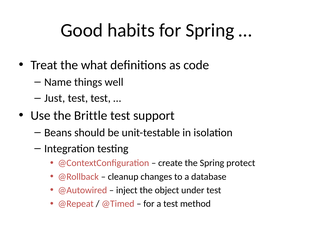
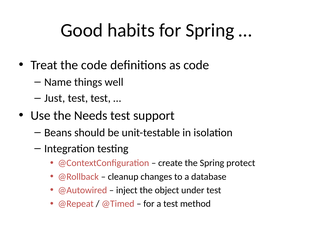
the what: what -> code
Brittle: Brittle -> Needs
